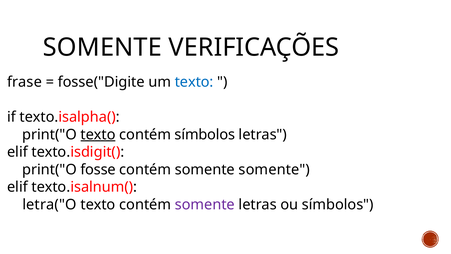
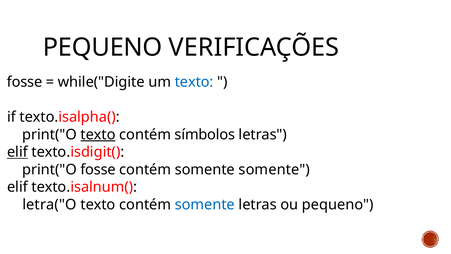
SOMENTE at (102, 48): SOMENTE -> PEQUENO
frase at (24, 82): frase -> fosse
fosse("Digite: fosse("Digite -> while("Digite
elif at (17, 152) underline: none -> present
somente at (205, 204) colour: purple -> blue
ou símbolos: símbolos -> pequeno
